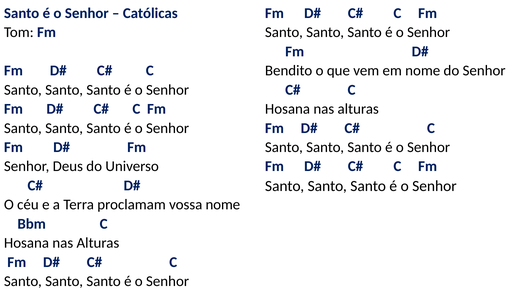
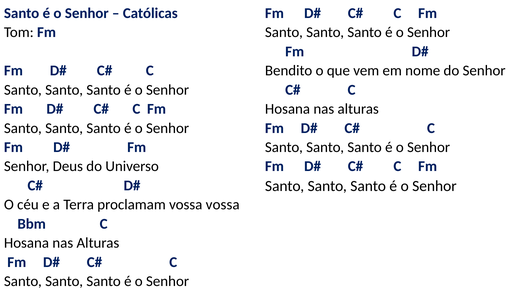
vossa nome: nome -> vossa
